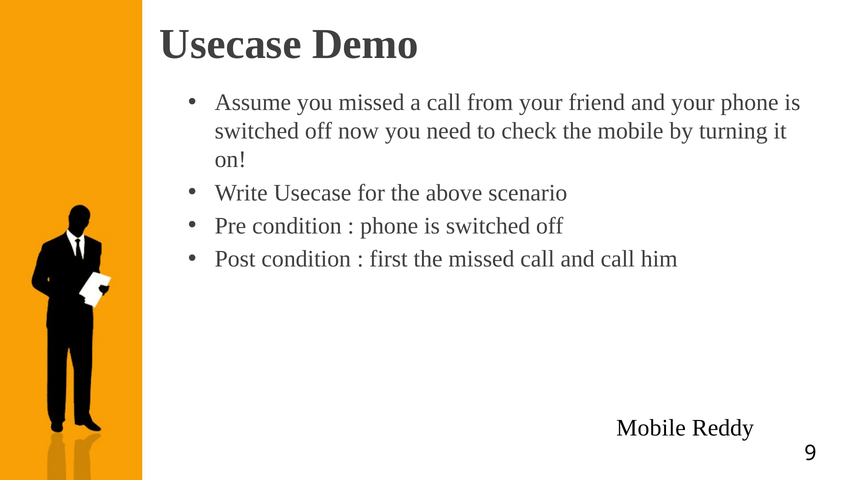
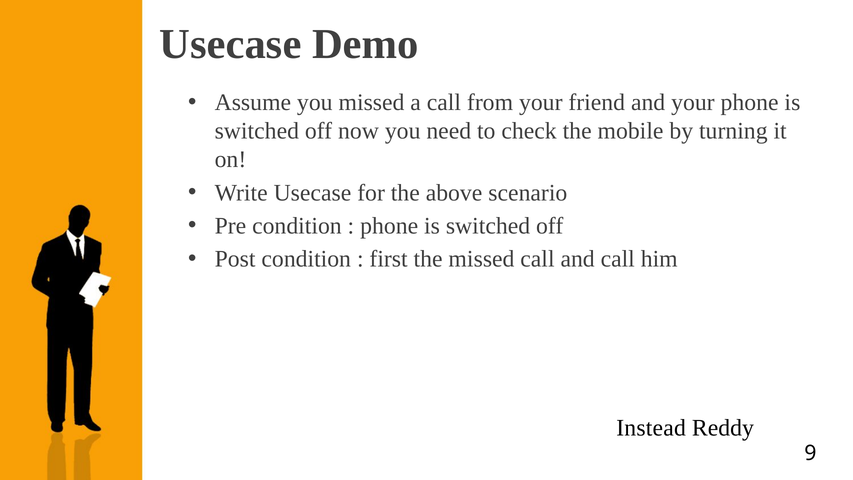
Mobile at (651, 428): Mobile -> Instead
